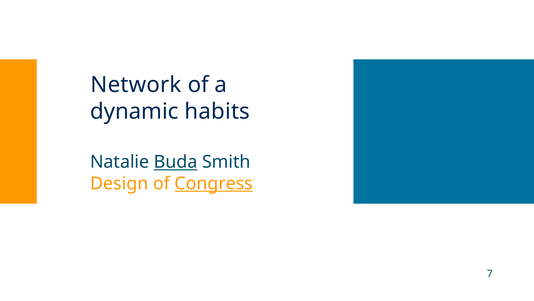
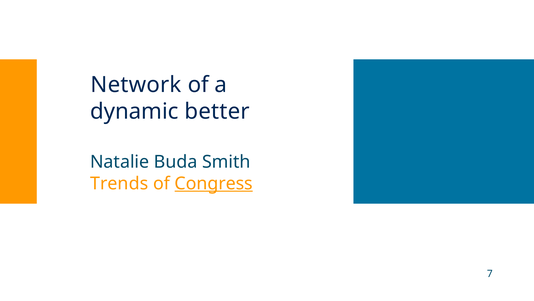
habits: habits -> better
Buda underline: present -> none
Design: Design -> Trends
